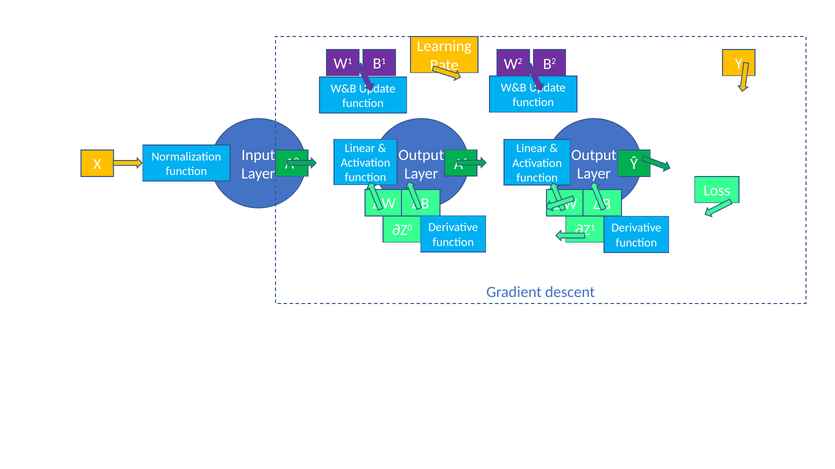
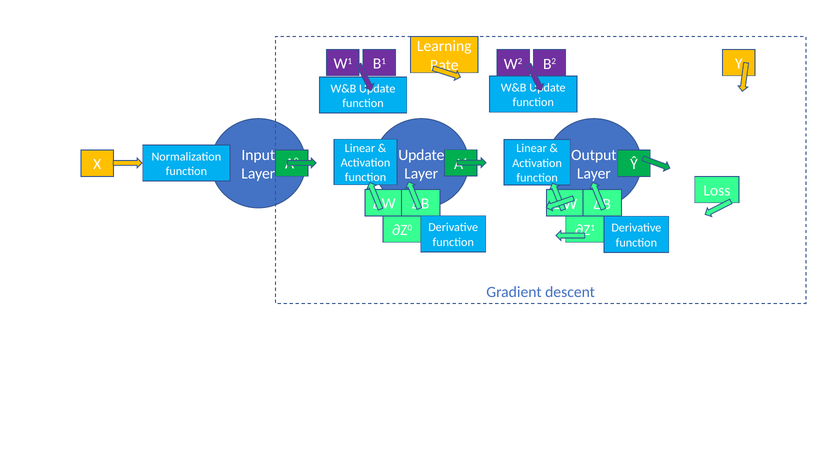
Output at (421, 155): Output -> Update
